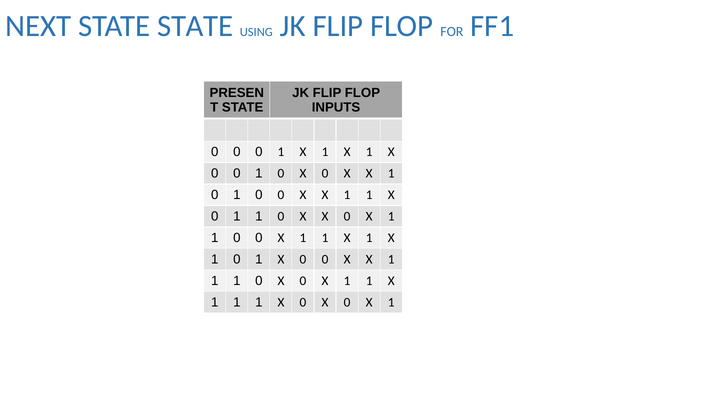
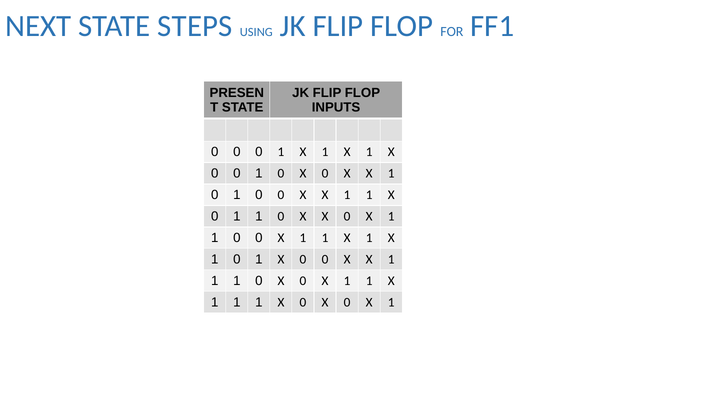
STATE STATE: STATE -> STEPS
